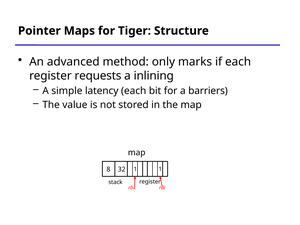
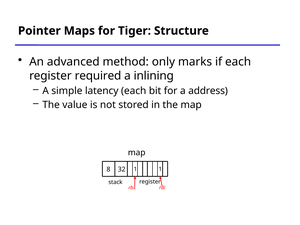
requests: requests -> required
barriers: barriers -> address
